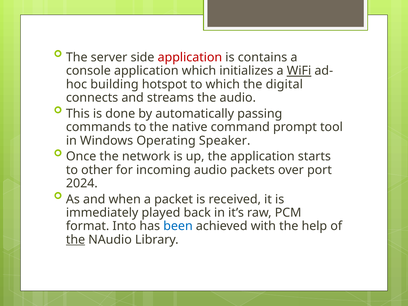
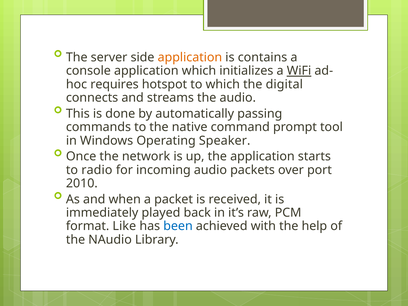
application at (190, 57) colour: red -> orange
building: building -> requires
other: other -> radio
2024: 2024 -> 2010
Into: Into -> Like
the at (76, 240) underline: present -> none
